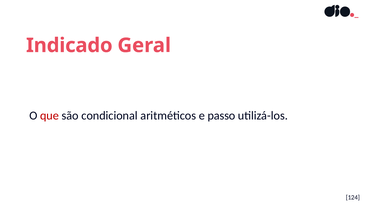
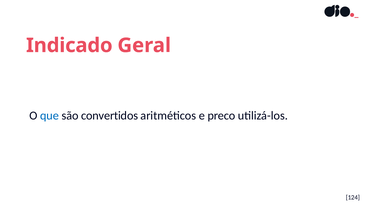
que colour: red -> blue
condicional: condicional -> convertidos
passo: passo -> preco
